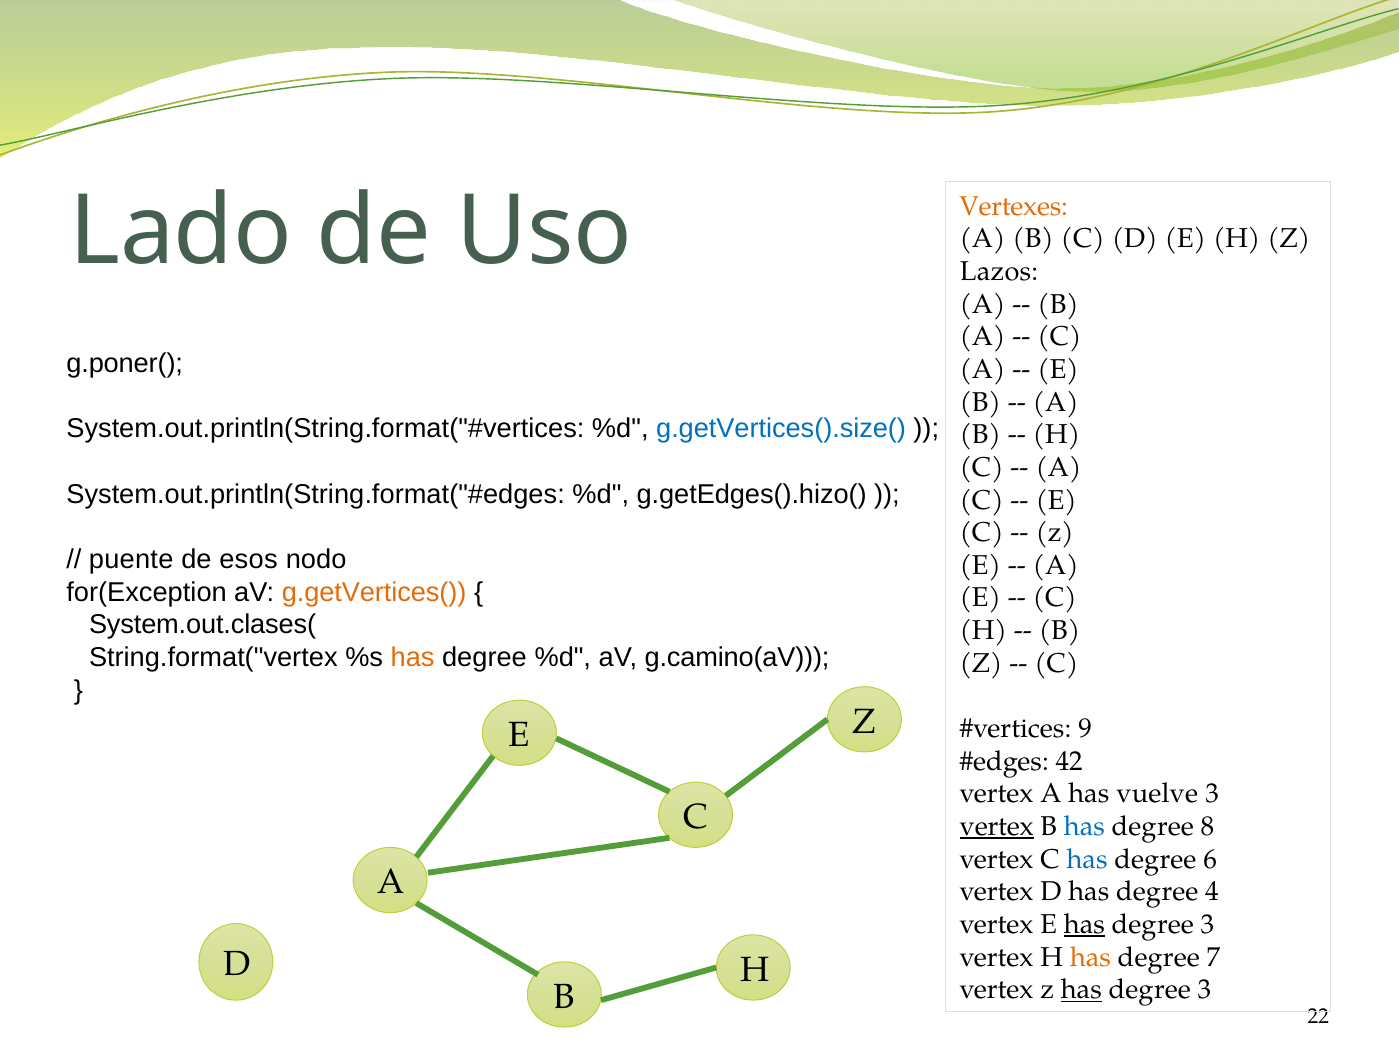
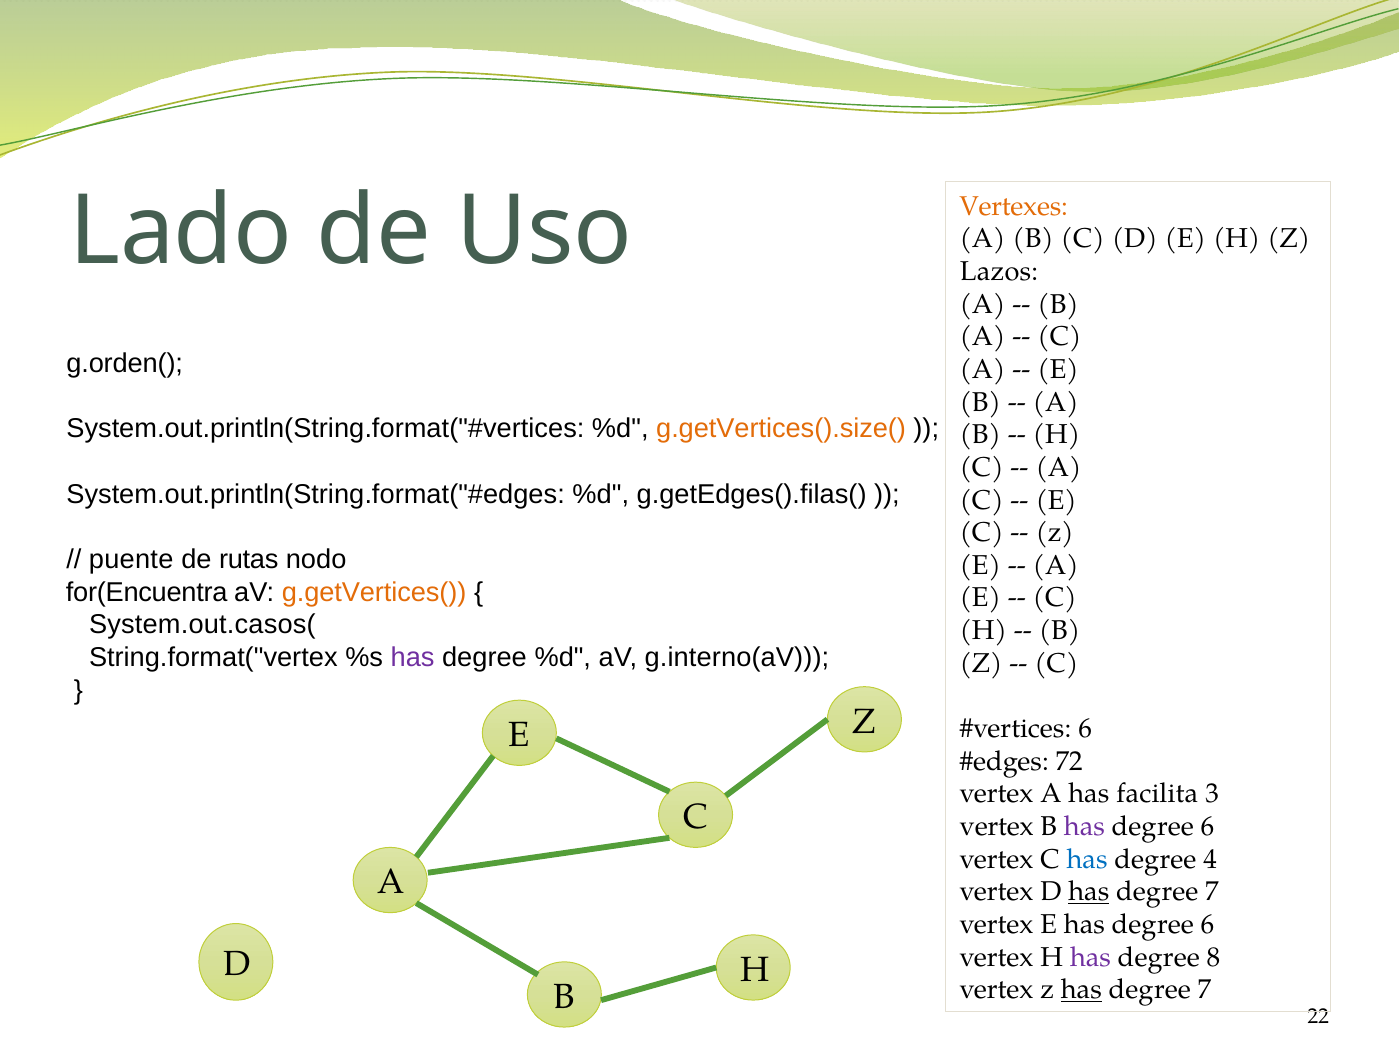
g.poner(: g.poner( -> g.orden(
g.getVertices().size( colour: blue -> orange
g.getEdges().hizo(: g.getEdges().hizo( -> g.getEdges().filas(
esos: esos -> rutas
for(Exception: for(Exception -> for(Encuentra
System.out.clases(: System.out.clases( -> System.out.casos(
has at (413, 658) colour: orange -> purple
g.camino(aV: g.camino(aV -> g.interno(aV
9 at (1085, 729): 9 -> 6
42: 42 -> 72
vuelve: vuelve -> facilita
vertex at (997, 827) underline: present -> none
has at (1084, 827) colour: blue -> purple
8 at (1208, 827): 8 -> 6
6: 6 -> 4
has at (1089, 892) underline: none -> present
4 at (1212, 892): 4 -> 7
has at (1084, 925) underline: present -> none
3 at (1208, 925): 3 -> 6
has at (1090, 957) colour: orange -> purple
7: 7 -> 8
3 at (1204, 990): 3 -> 7
